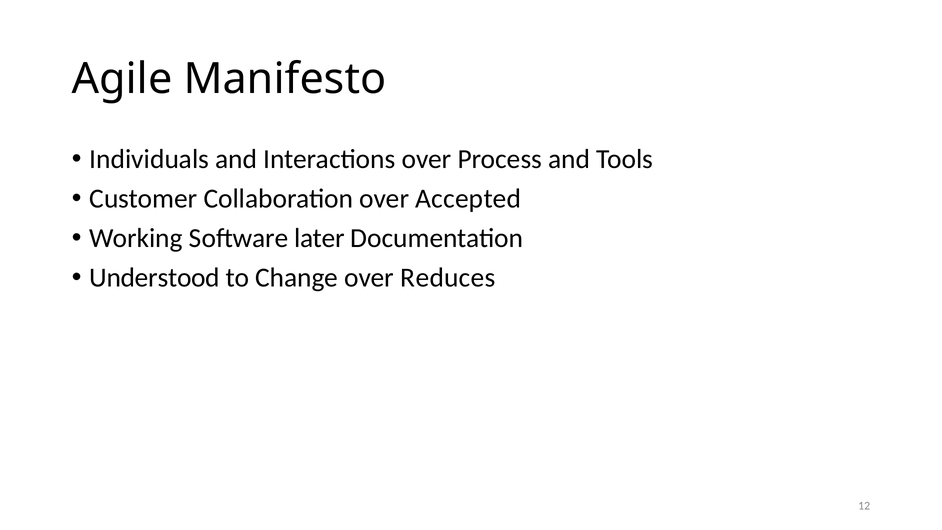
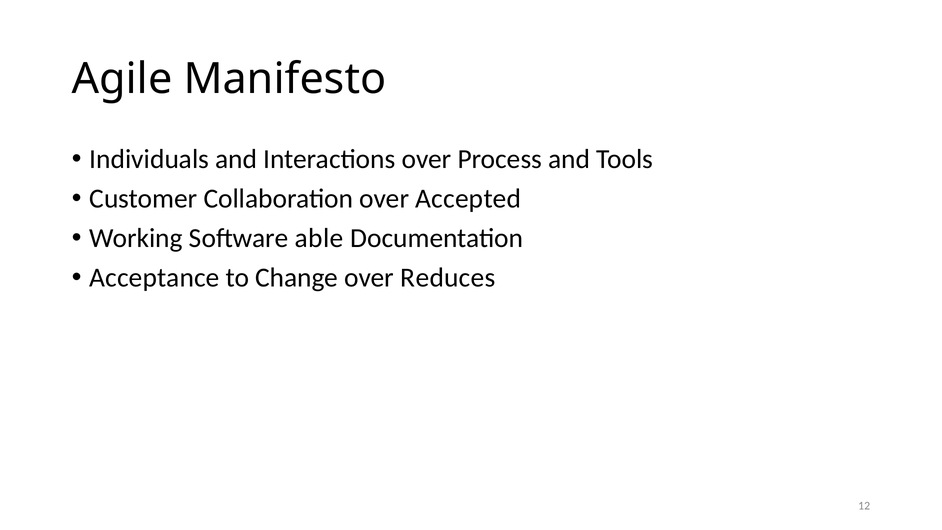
later: later -> able
Understood: Understood -> Acceptance
